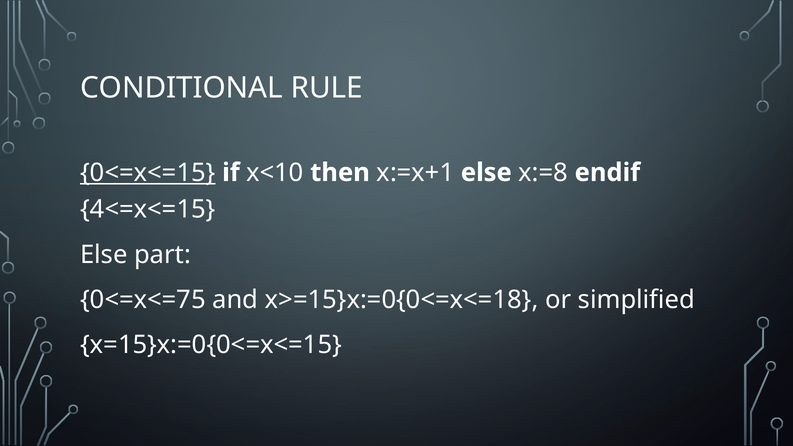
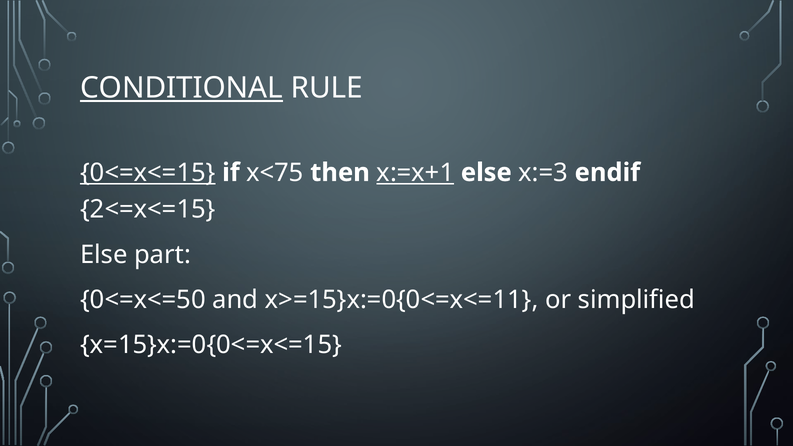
CONDITIONAL underline: none -> present
x<10: x<10 -> x<75
x:=x+1 underline: none -> present
x:=8: x:=8 -> x:=3
4<=x<=15: 4<=x<=15 -> 2<=x<=15
0<=x<=75: 0<=x<=75 -> 0<=x<=50
x>=15}x:=0{0<=x<=18: x>=15}x:=0{0<=x<=18 -> x>=15}x:=0{0<=x<=11
